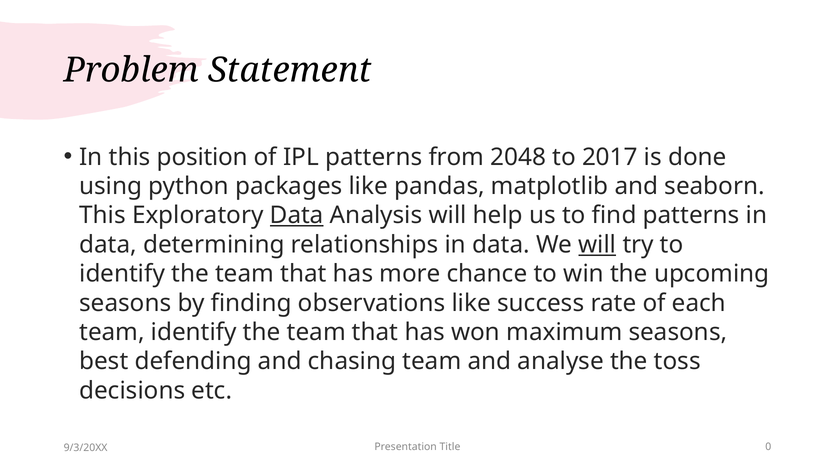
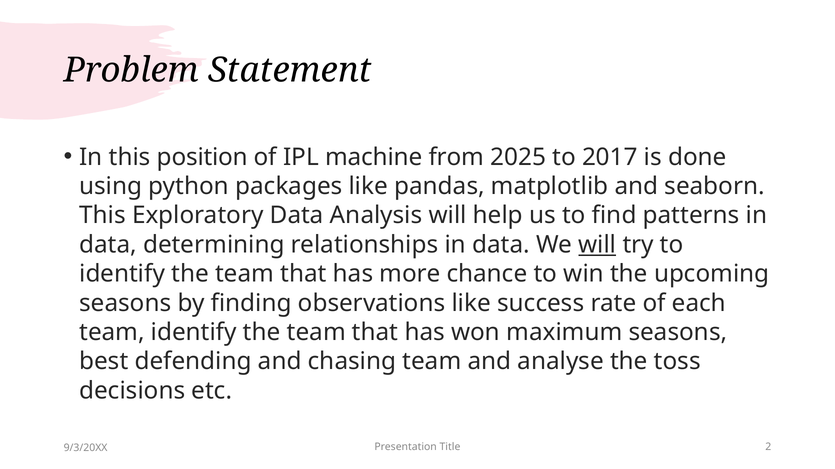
IPL patterns: patterns -> machine
2048: 2048 -> 2025
Data at (297, 216) underline: present -> none
0: 0 -> 2
